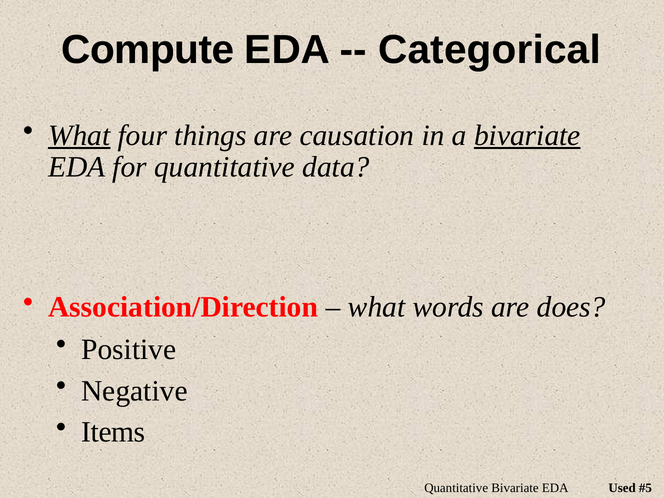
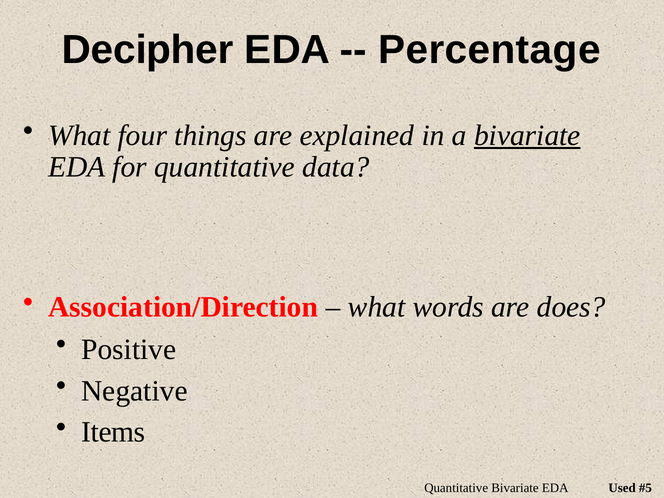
Compute: Compute -> Decipher
Categorical: Categorical -> Percentage
What at (79, 135) underline: present -> none
causation: causation -> explained
